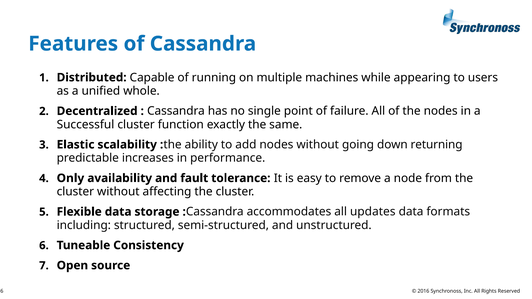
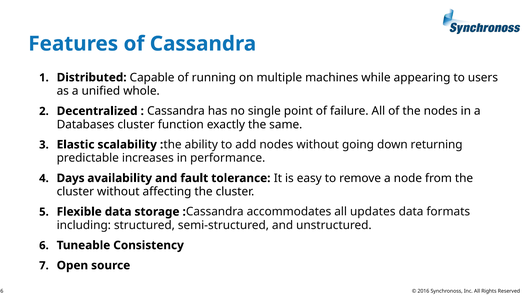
Successful: Successful -> Databases
Only: Only -> Days
